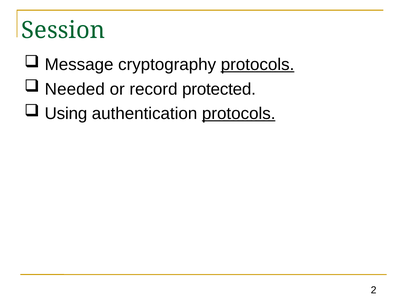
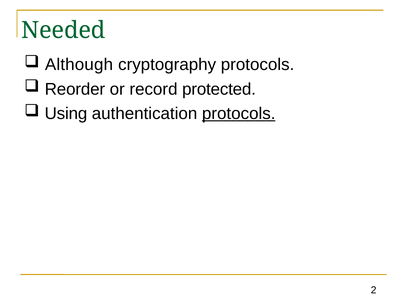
Session: Session -> Needed
Message: Message -> Although
protocols at (258, 65) underline: present -> none
Needed: Needed -> Reorder
